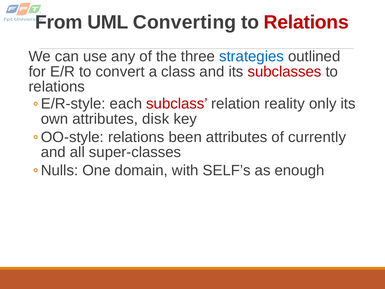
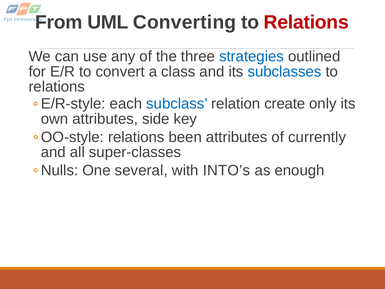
subclasses colour: red -> blue
subclass colour: red -> blue
reality: reality -> create
disk: disk -> side
domain: domain -> several
SELF’s: SELF’s -> INTO’s
